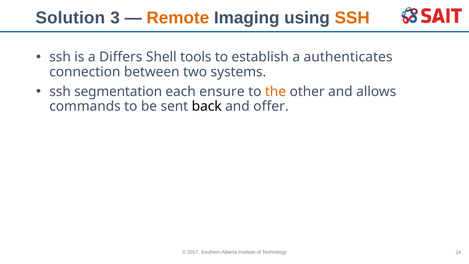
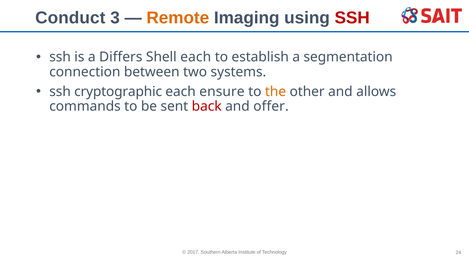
Solution: Solution -> Conduct
SSH at (352, 18) colour: orange -> red
Shell tools: tools -> each
authenticates: authenticates -> segmentation
segmentation: segmentation -> cryptographic
back colour: black -> red
